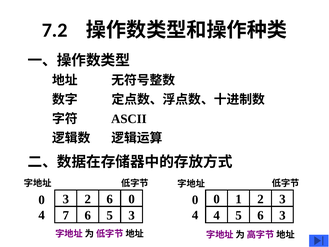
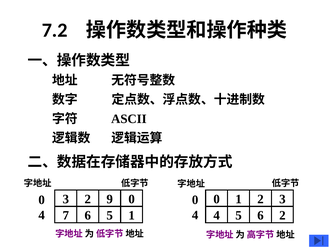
6 at (110, 199): 6 -> 9
3 at (132, 215): 3 -> 1
3 at (282, 215): 3 -> 2
